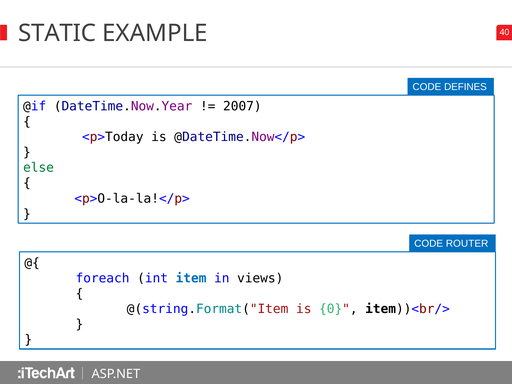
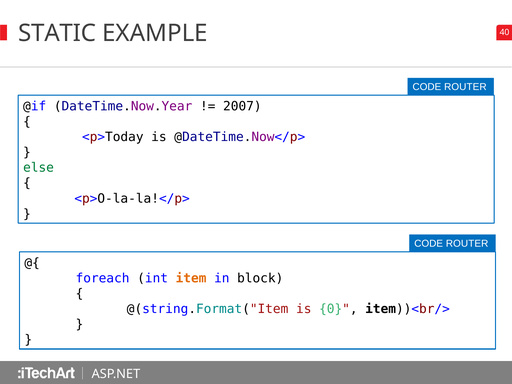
DEFINES at (465, 87): DEFINES -> ROUTER
item colour: blue -> orange
views: views -> block
